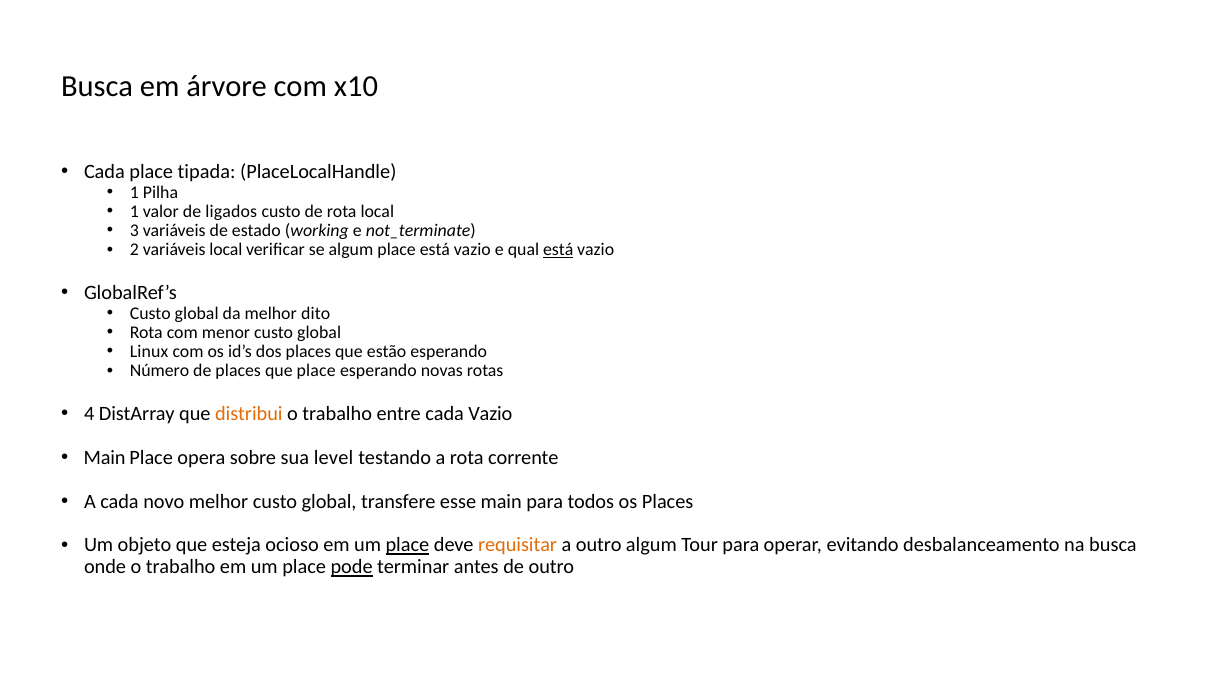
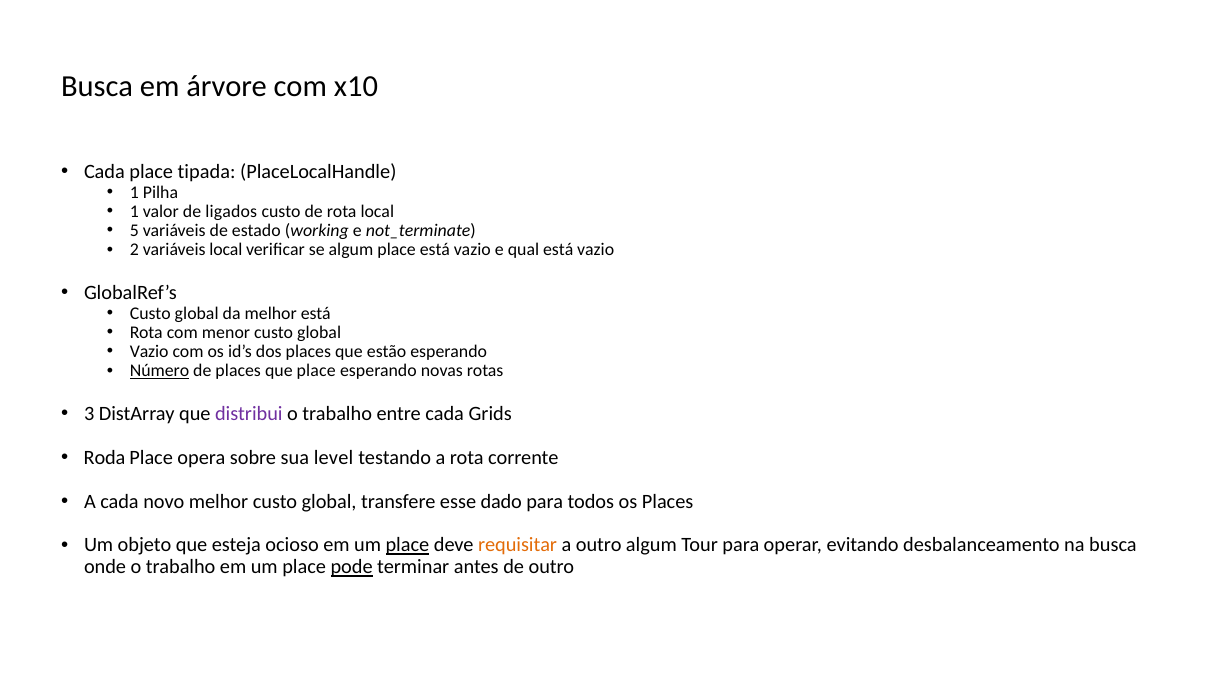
3: 3 -> 5
está at (558, 250) underline: present -> none
melhor dito: dito -> está
Linux at (149, 352): Linux -> Vazio
Número underline: none -> present
4: 4 -> 3
distribui colour: orange -> purple
cada Vazio: Vazio -> Grids
Main at (105, 458): Main -> Roda
esse main: main -> dado
